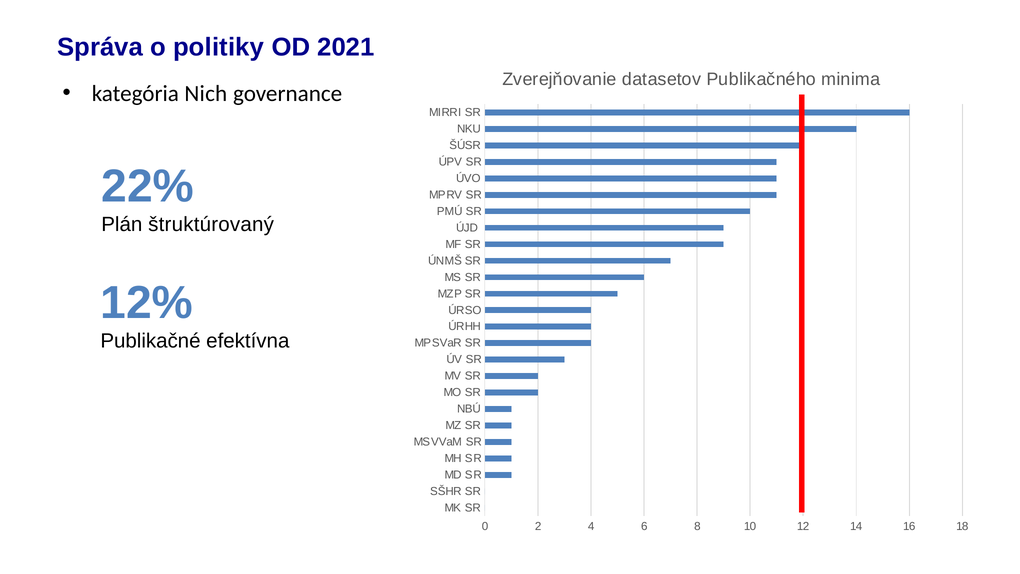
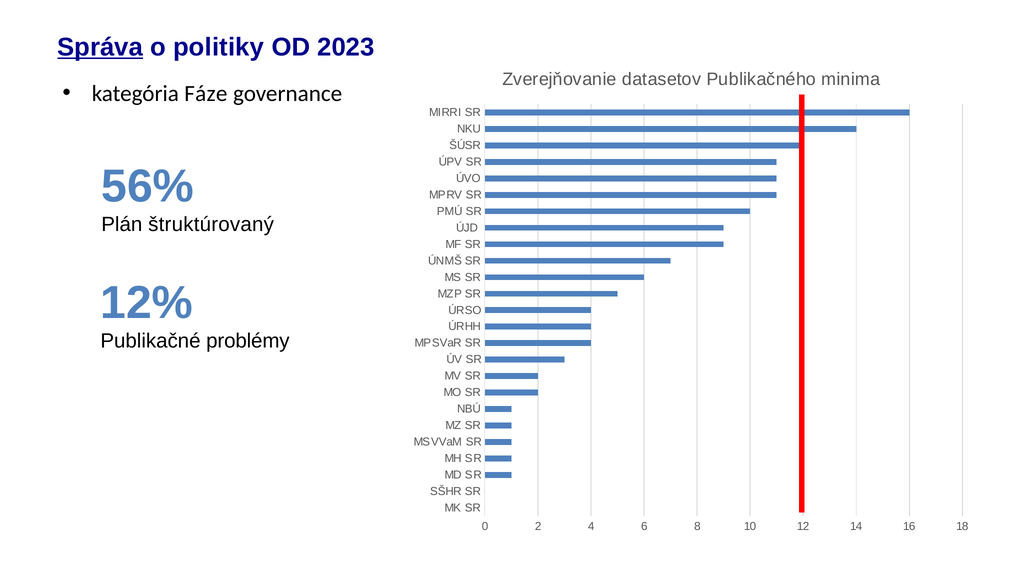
Správa underline: none -> present
2021: 2021 -> 2023
Nich: Nich -> Fáze
22%: 22% -> 56%
efektívna: efektívna -> problémy
